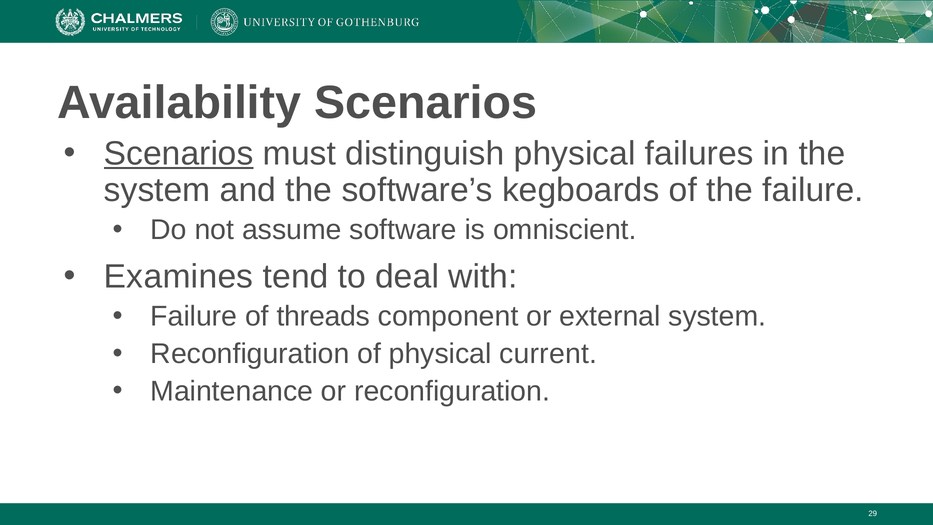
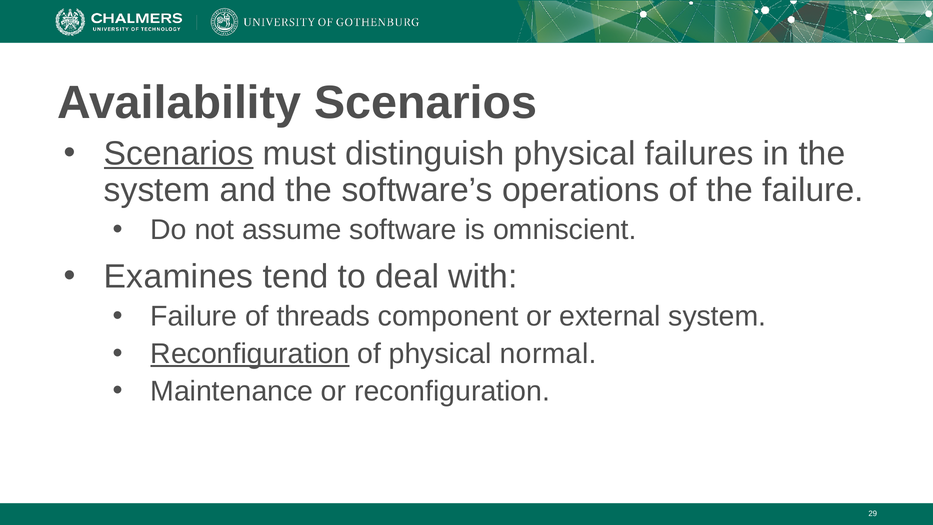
kegboards: kegboards -> operations
Reconfiguration at (250, 354) underline: none -> present
current: current -> normal
